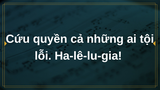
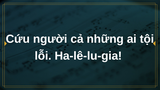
quyền: quyền -> người
